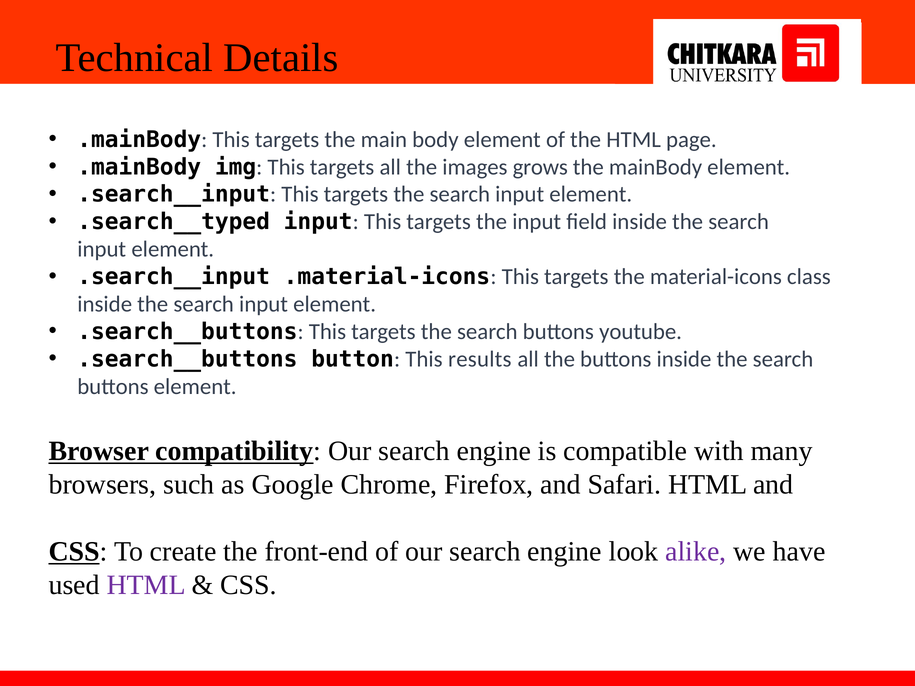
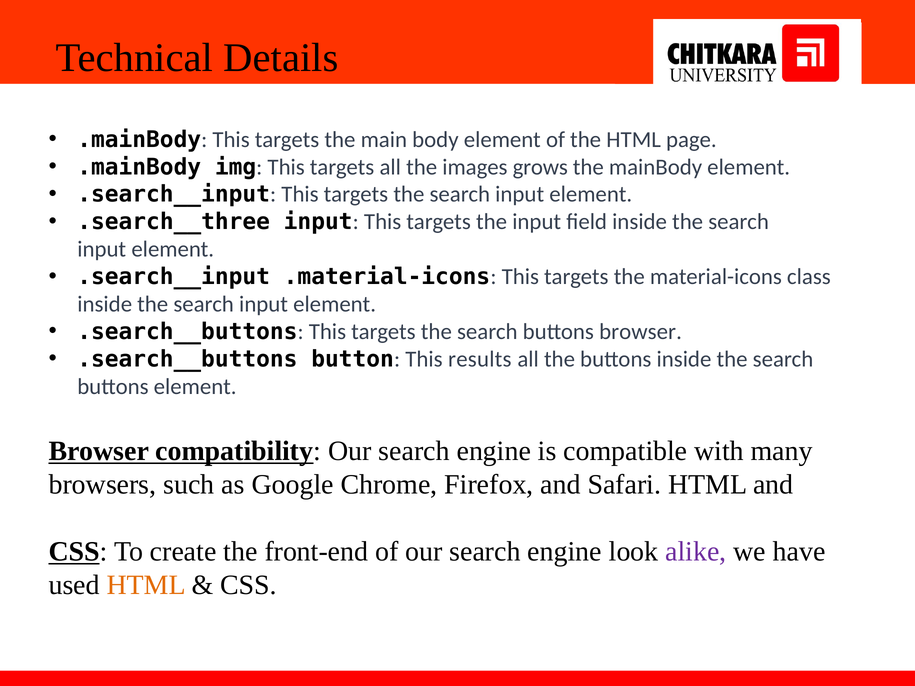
.search__typed: .search__typed -> .search__three
buttons youtube: youtube -> browser
HTML at (146, 585) colour: purple -> orange
